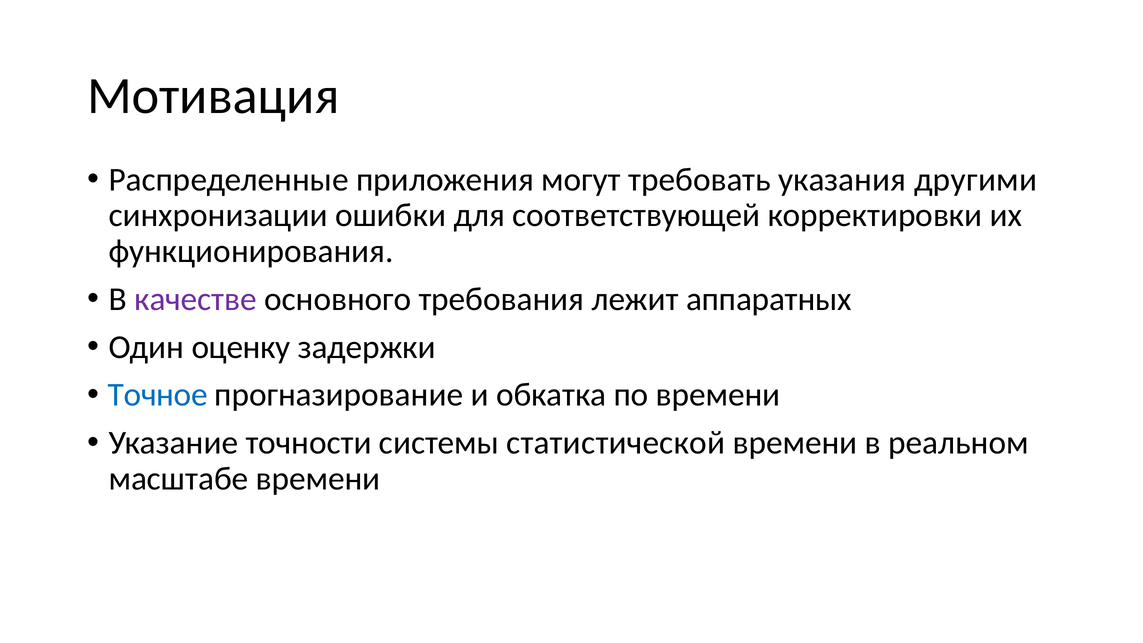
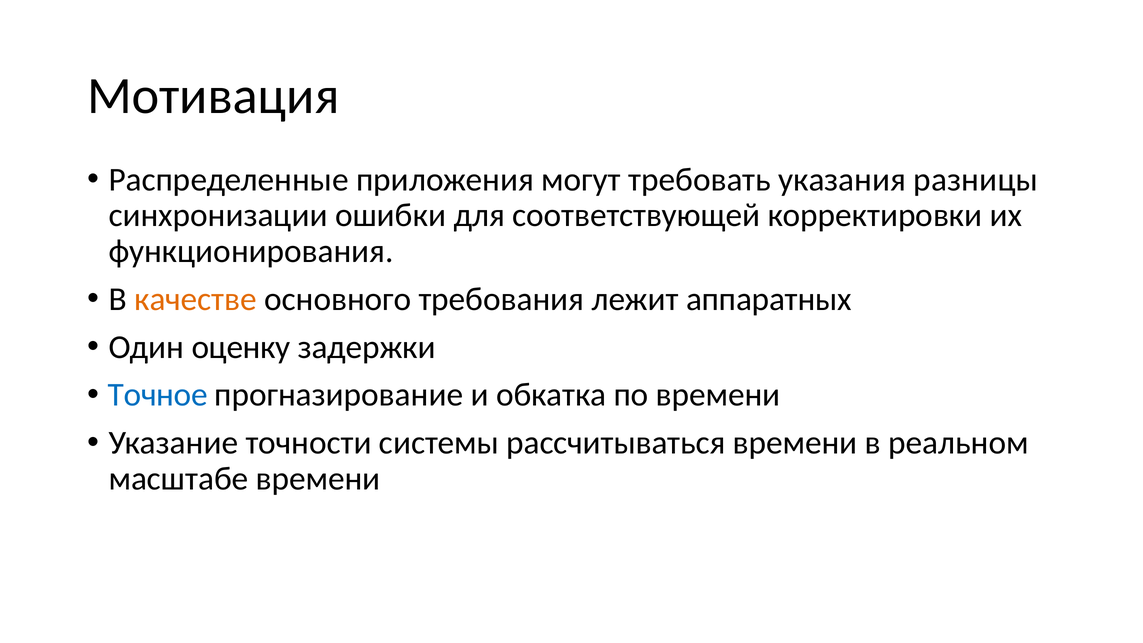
другими: другими -> разницы
качестве colour: purple -> orange
статистической: статистической -> рассчитываться
